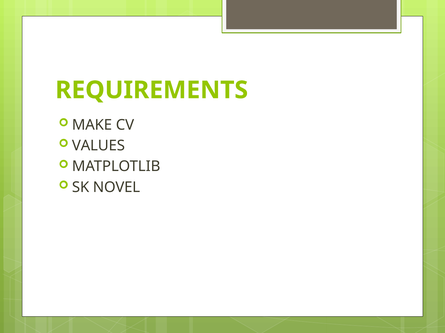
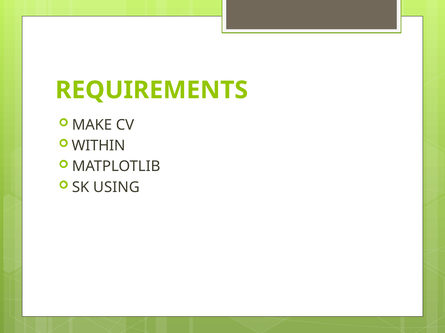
VALUES: VALUES -> WITHIN
NOVEL: NOVEL -> USING
